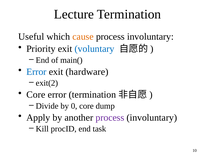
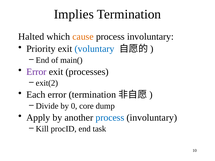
Lecture: Lecture -> Implies
Useful: Useful -> Halted
Error at (36, 72) colour: blue -> purple
hardware: hardware -> processes
Core at (36, 95): Core -> Each
process at (110, 118) colour: purple -> blue
